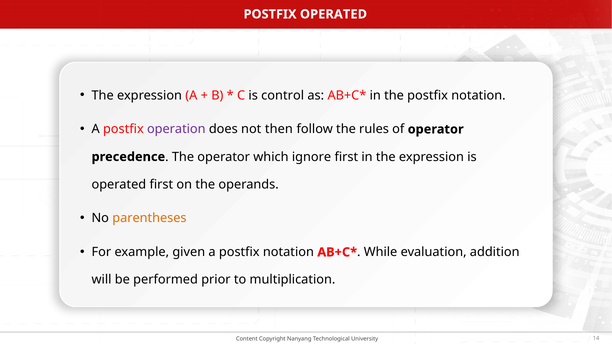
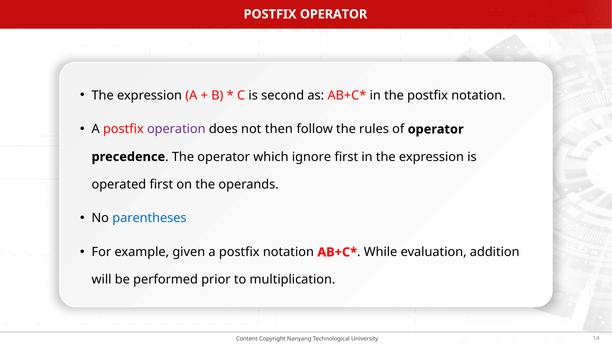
POSTFIX OPERATED: OPERATED -> OPERATOR
control: control -> second
parentheses colour: orange -> blue
